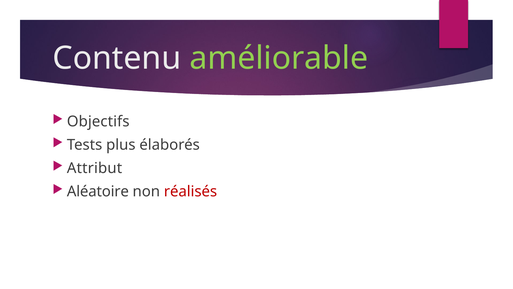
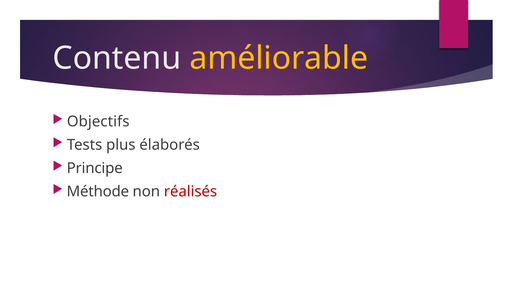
améliorable colour: light green -> yellow
Attribut: Attribut -> Principe
Aléatoire: Aléatoire -> Méthode
